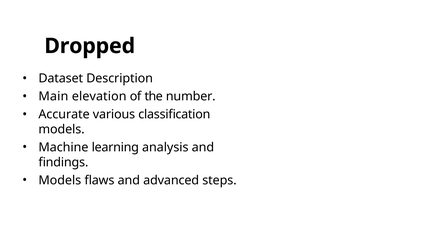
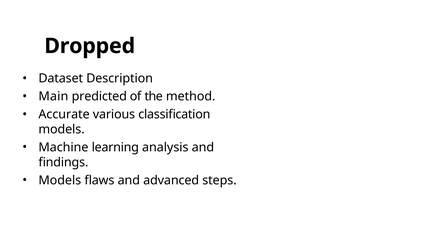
elevation: elevation -> predicted
number: number -> method
